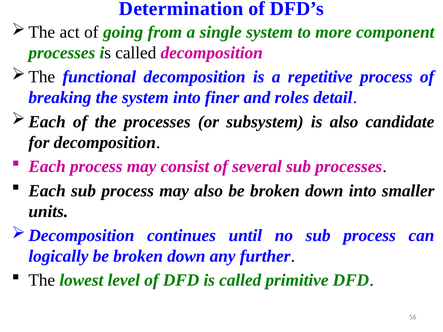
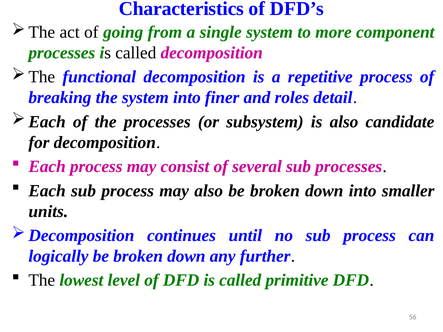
Determination: Determination -> Characteristics
